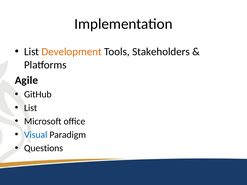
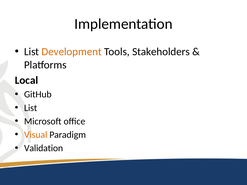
Agile: Agile -> Local
Visual colour: blue -> orange
Questions: Questions -> Validation
